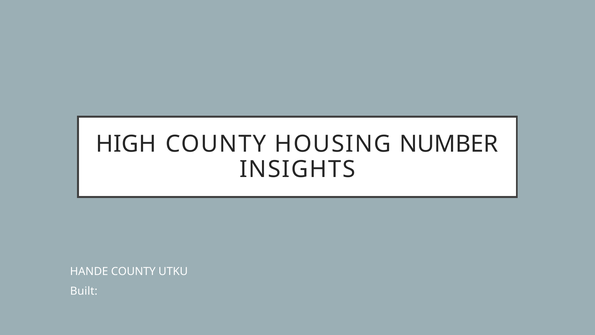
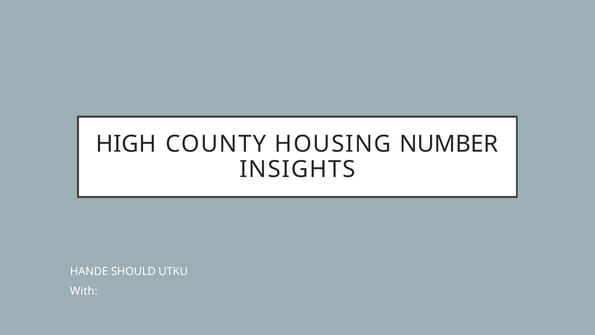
HANDE COUNTY: COUNTY -> SHOULD
Built: Built -> With
